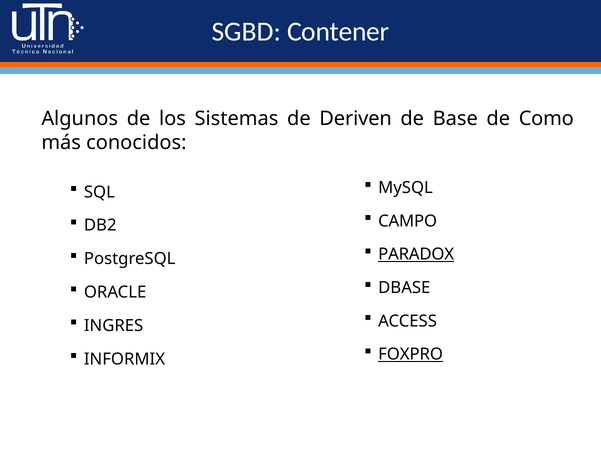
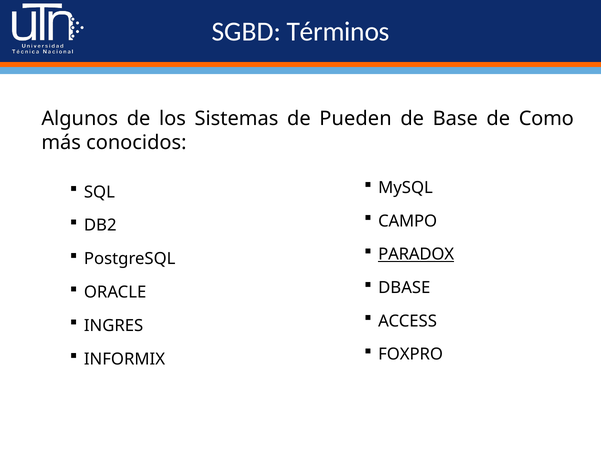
Contener: Contener -> Términos
Deriven: Deriven -> Pueden
FOXPRO underline: present -> none
